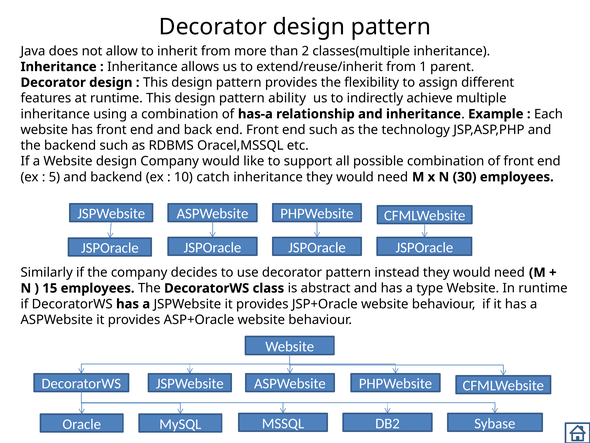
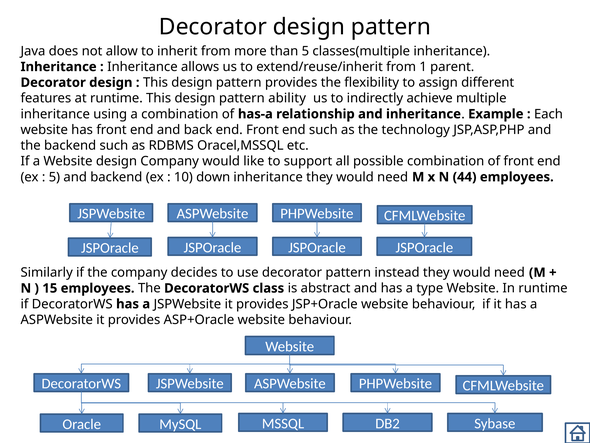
than 2: 2 -> 5
catch: catch -> down
30: 30 -> 44
